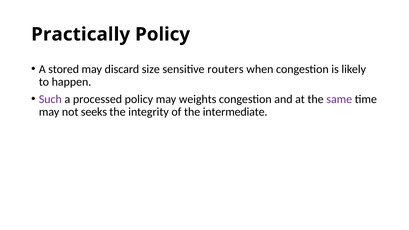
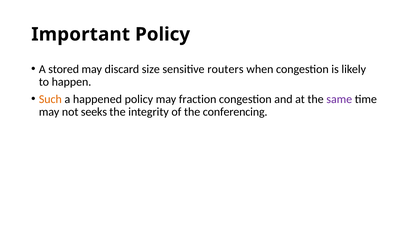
Practically: Practically -> Important
Such colour: purple -> orange
processed: processed -> happened
weights: weights -> fraction
intermediate: intermediate -> conferencing
